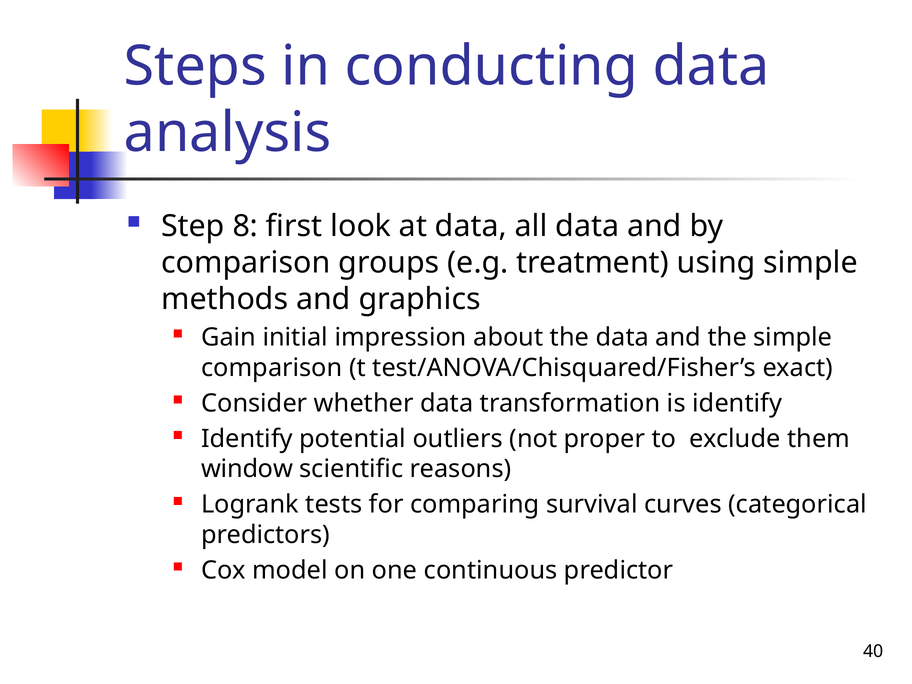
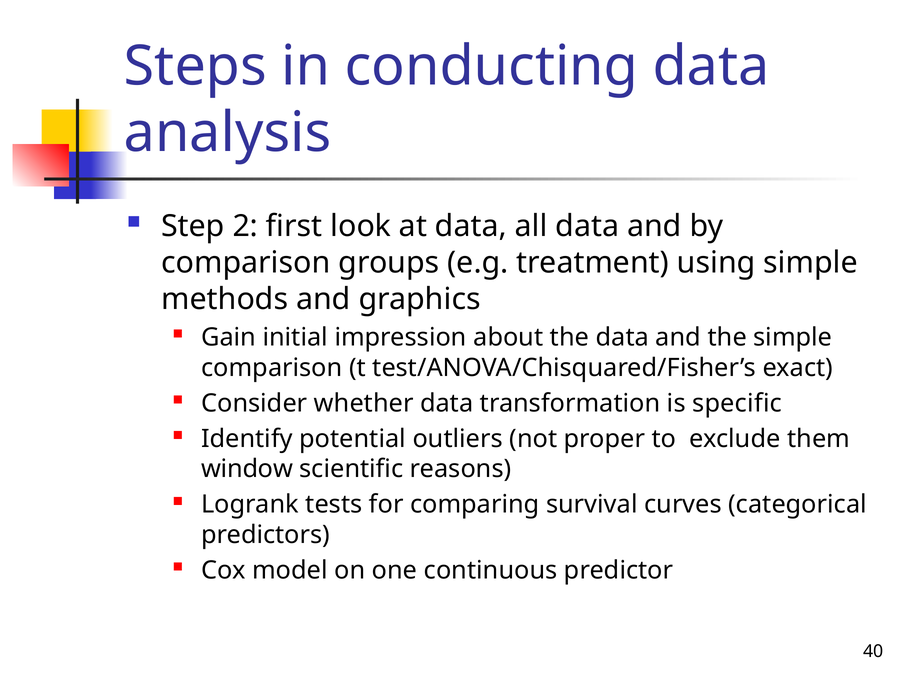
8: 8 -> 2
is identify: identify -> specific
